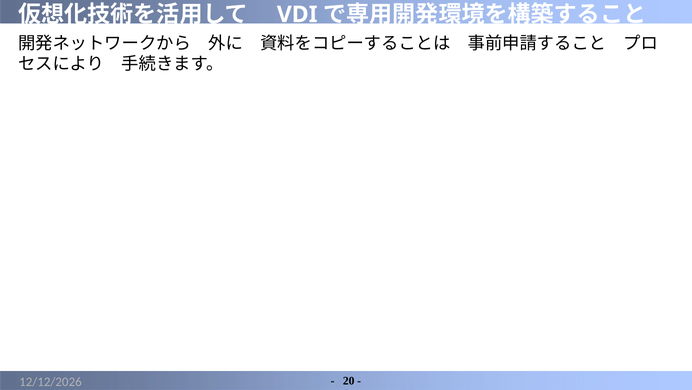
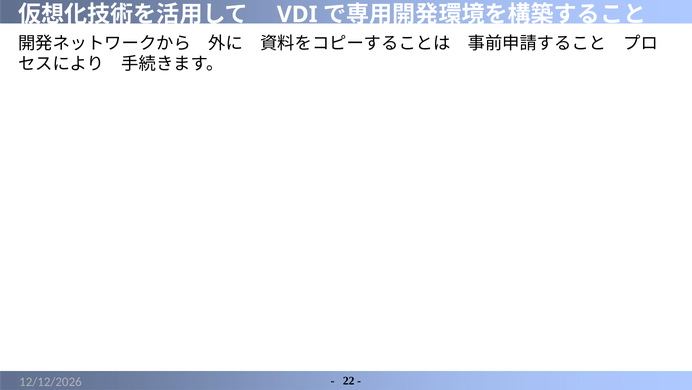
20: 20 -> 22
